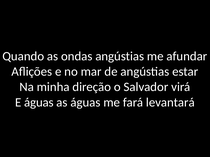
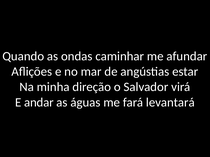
ondas angústias: angústias -> caminhar
E águas: águas -> andar
